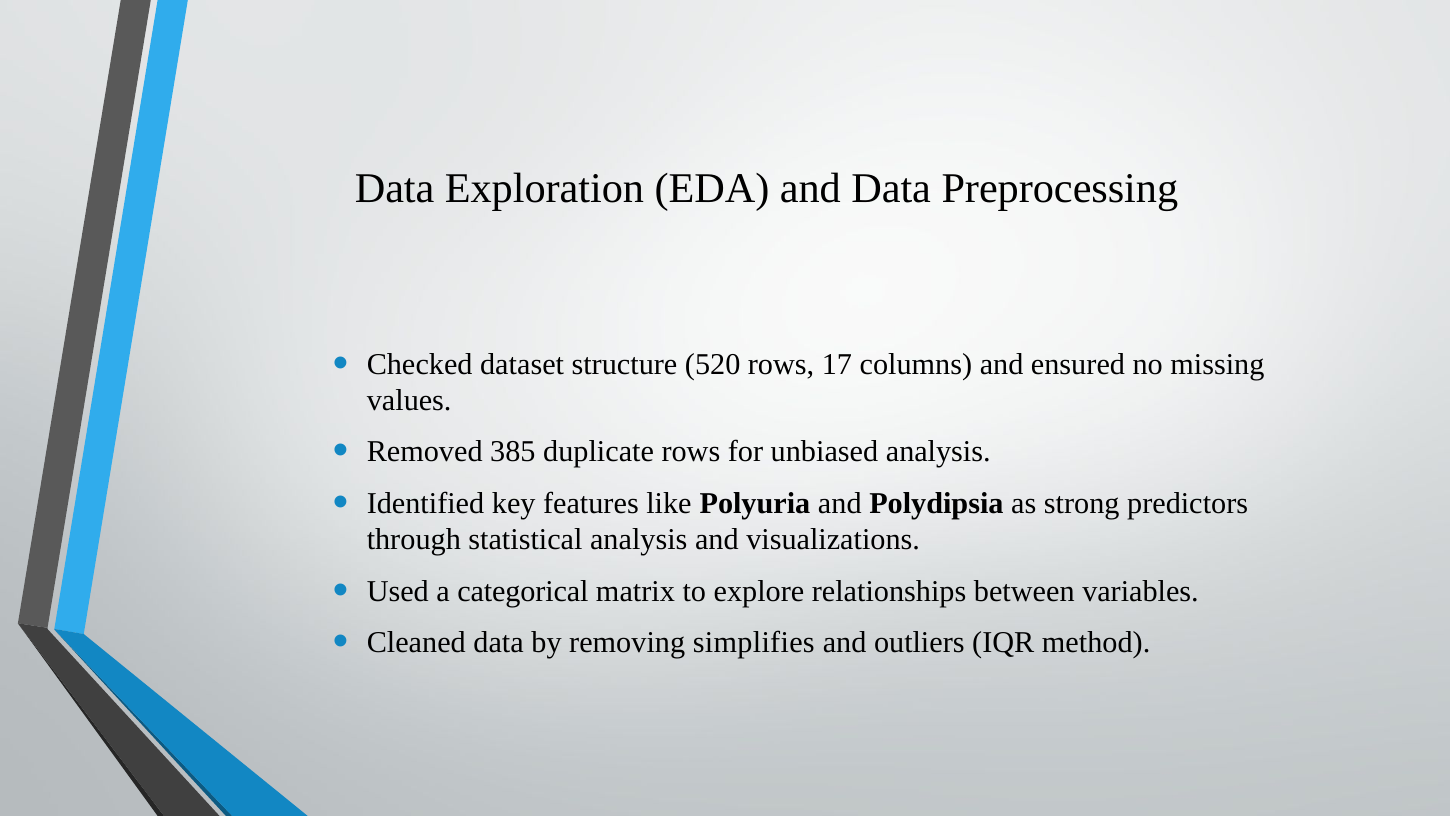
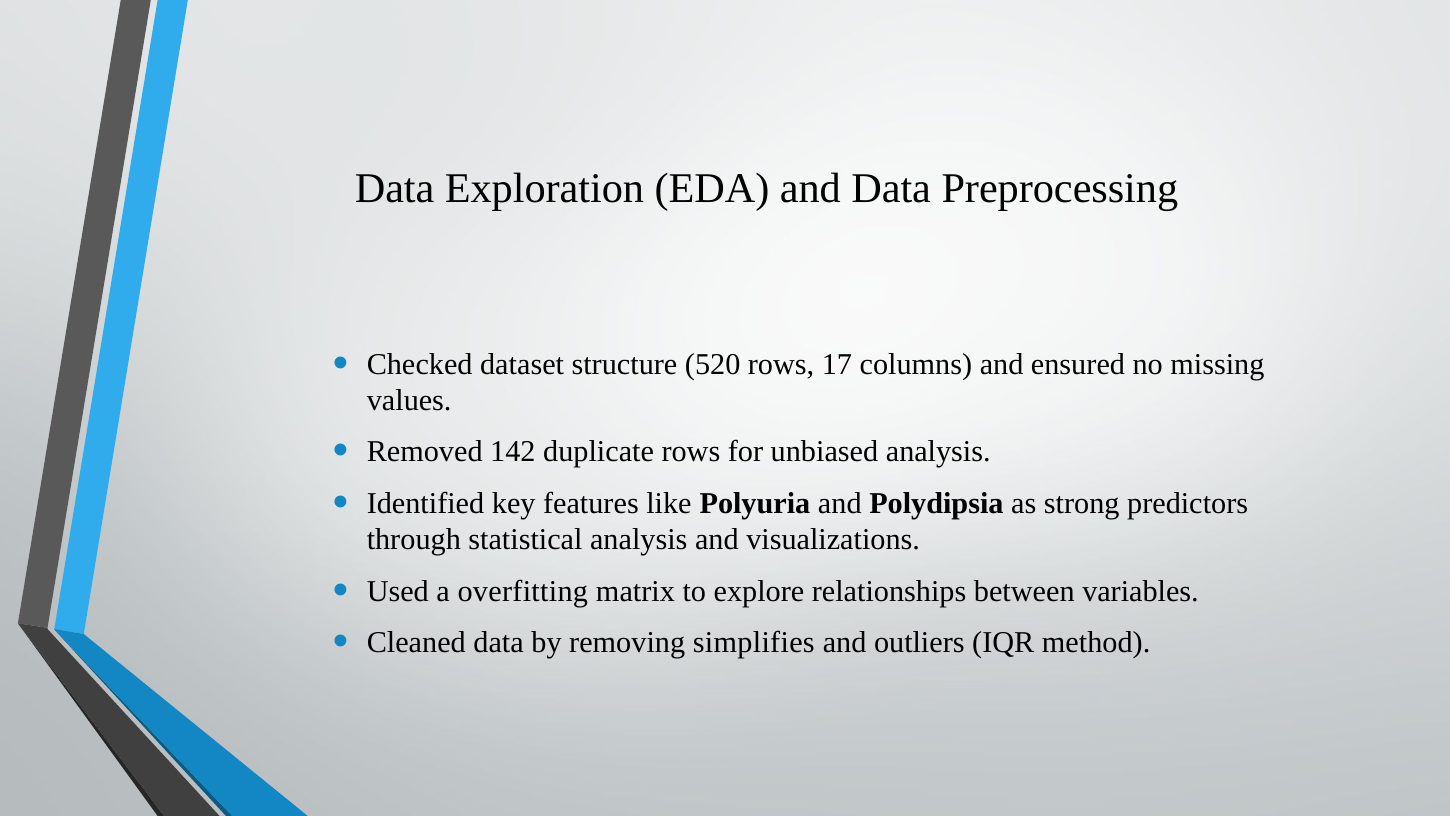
385: 385 -> 142
categorical: categorical -> overfitting
